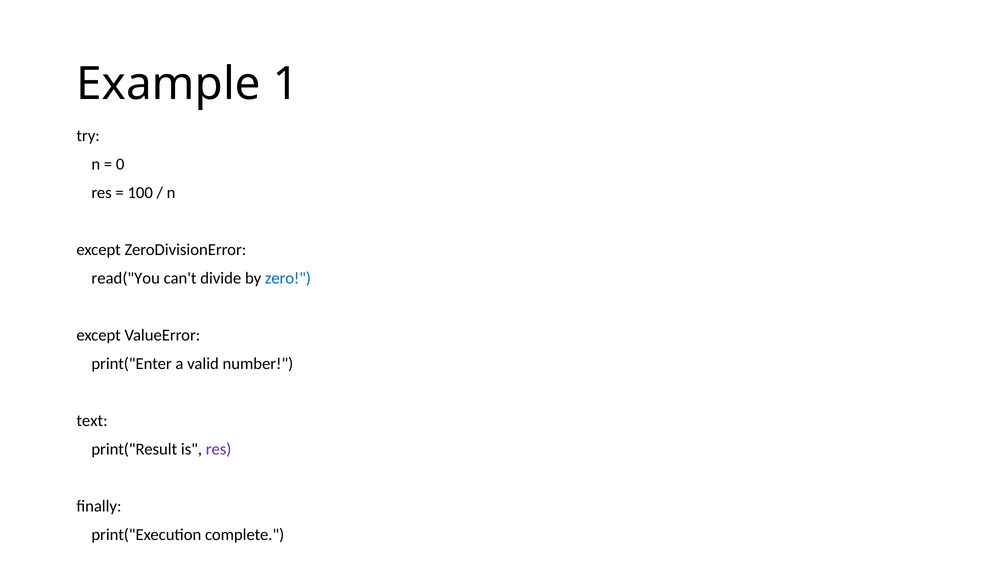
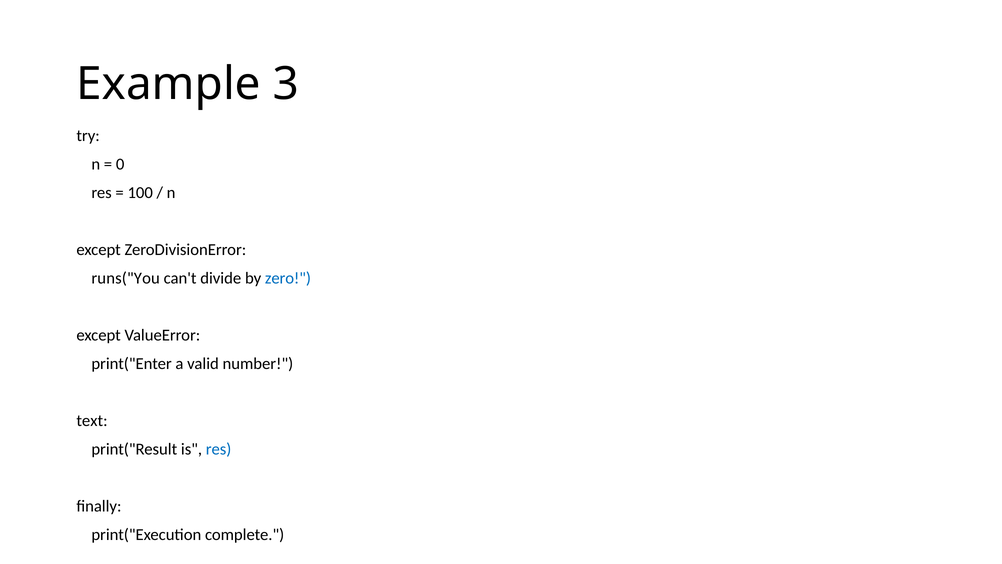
1: 1 -> 3
read("You: read("You -> runs("You
res at (219, 449) colour: purple -> blue
